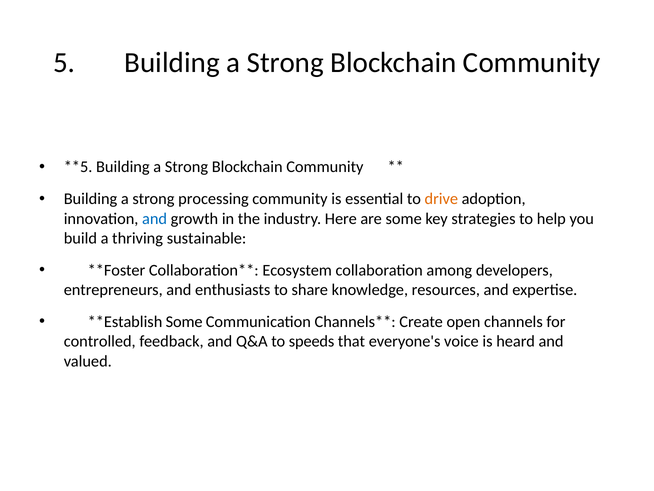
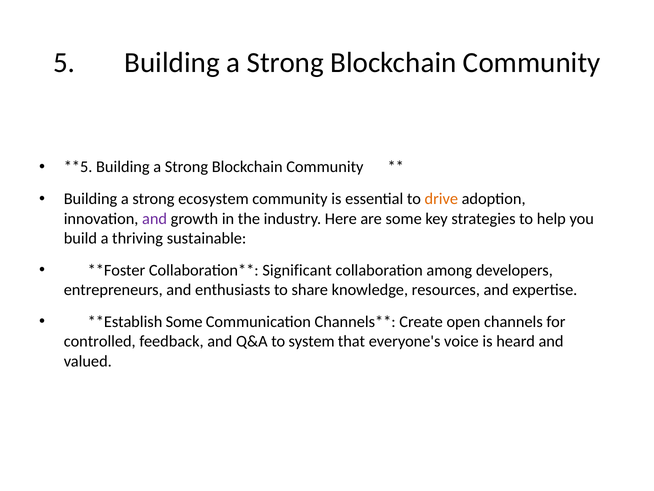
processing: processing -> ecosystem
and at (155, 218) colour: blue -> purple
Ecosystem: Ecosystem -> Significant
speeds: speeds -> system
